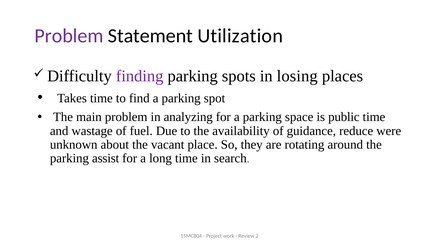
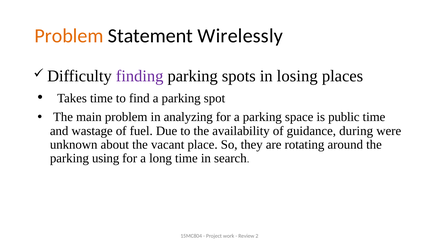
Problem at (69, 36) colour: purple -> orange
Utilization: Utilization -> Wirelessly
reduce: reduce -> during
assist: assist -> using
